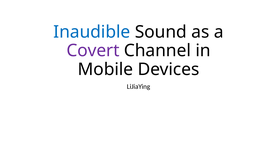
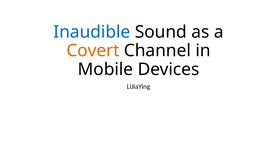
Covert colour: purple -> orange
